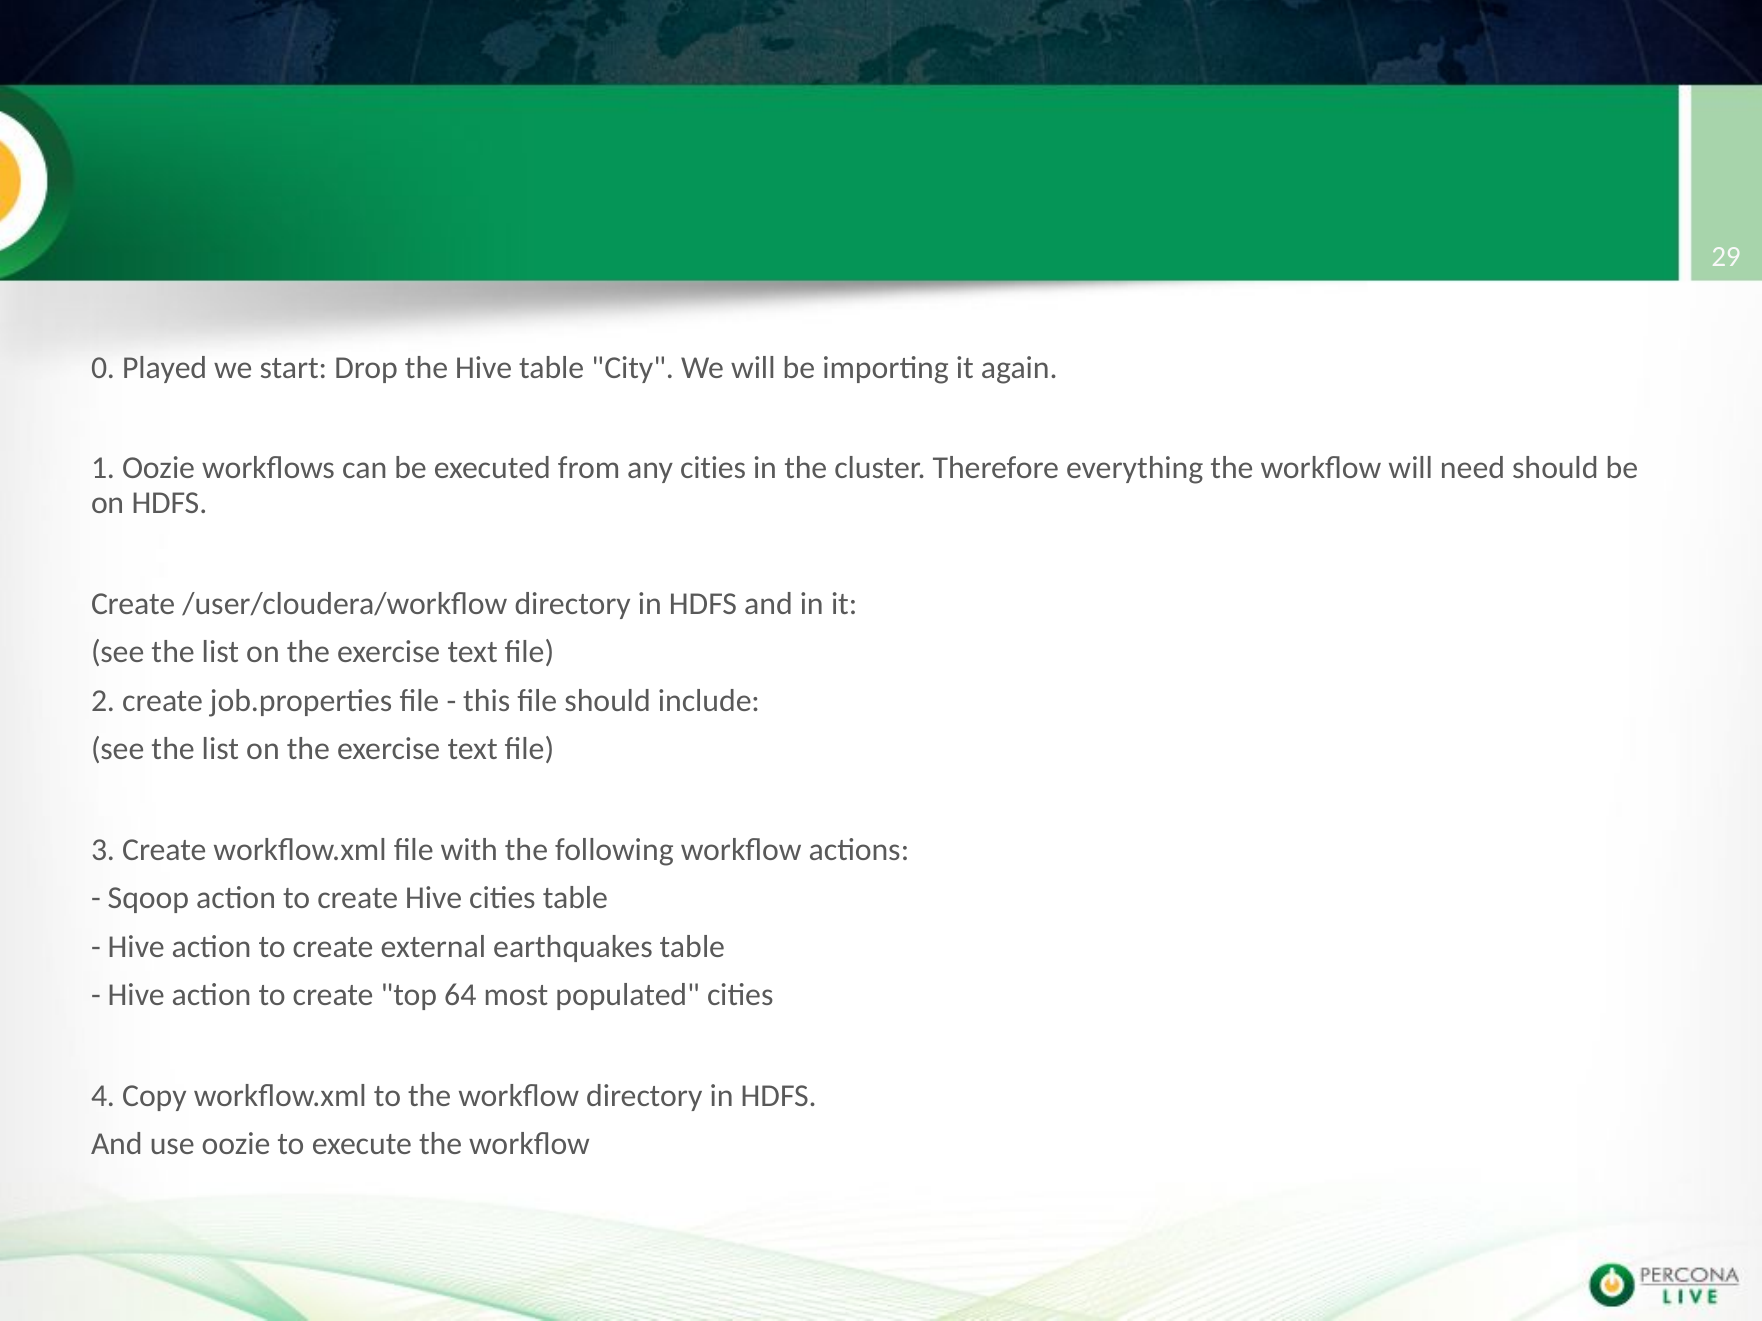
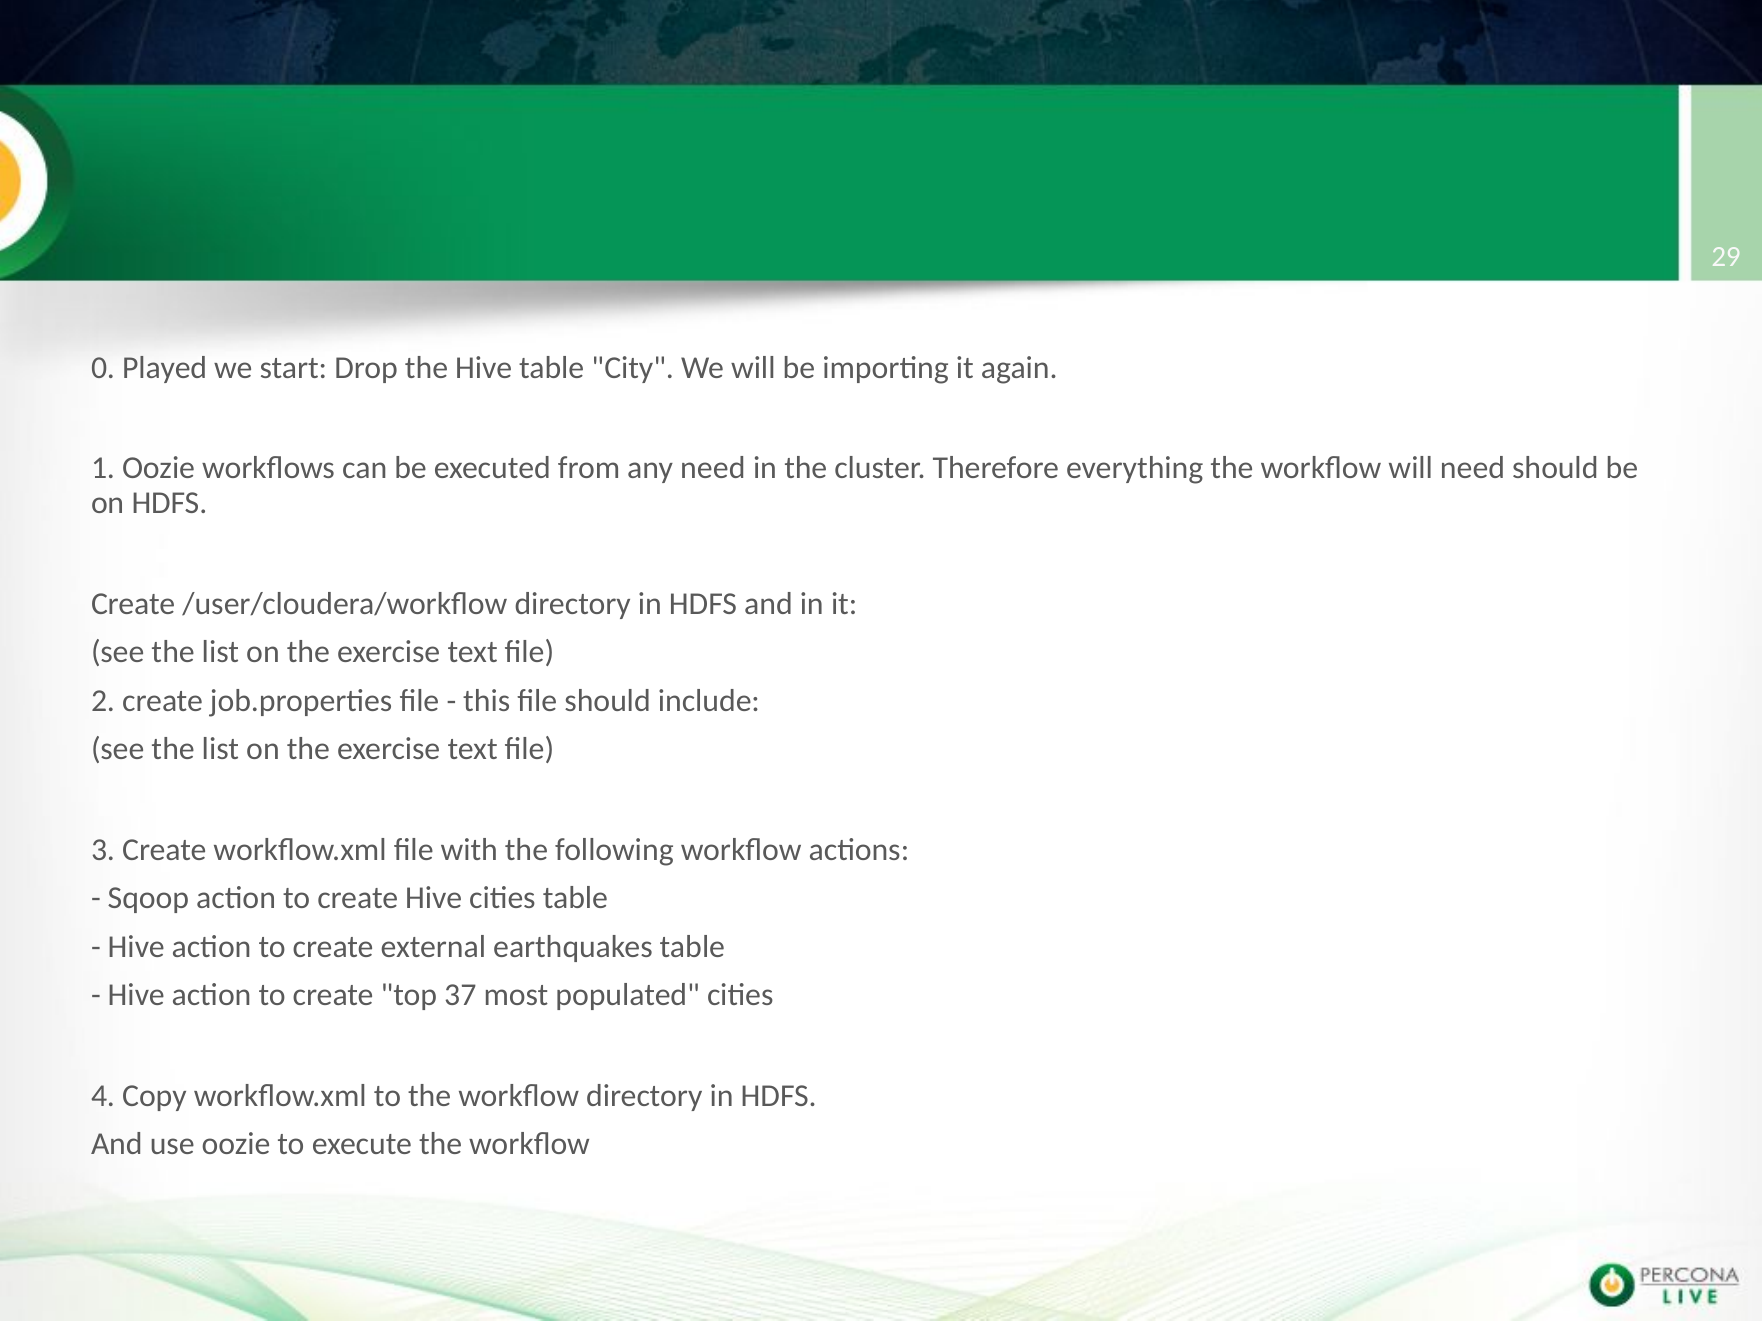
any cities: cities -> need
64: 64 -> 37
